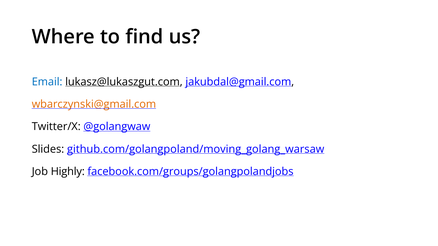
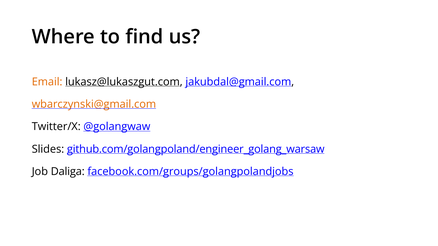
Email colour: blue -> orange
github.com/golangpoland/moving_golang_warsaw: github.com/golangpoland/moving_golang_warsaw -> github.com/golangpoland/engineer_golang_warsaw
Highly: Highly -> Daliga
